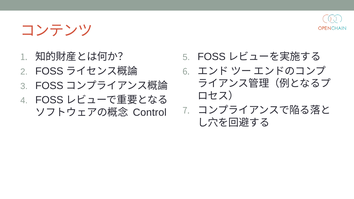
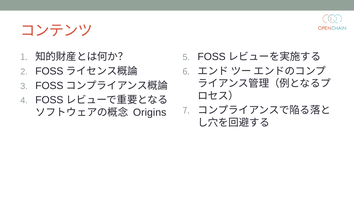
Control: Control -> Origins
